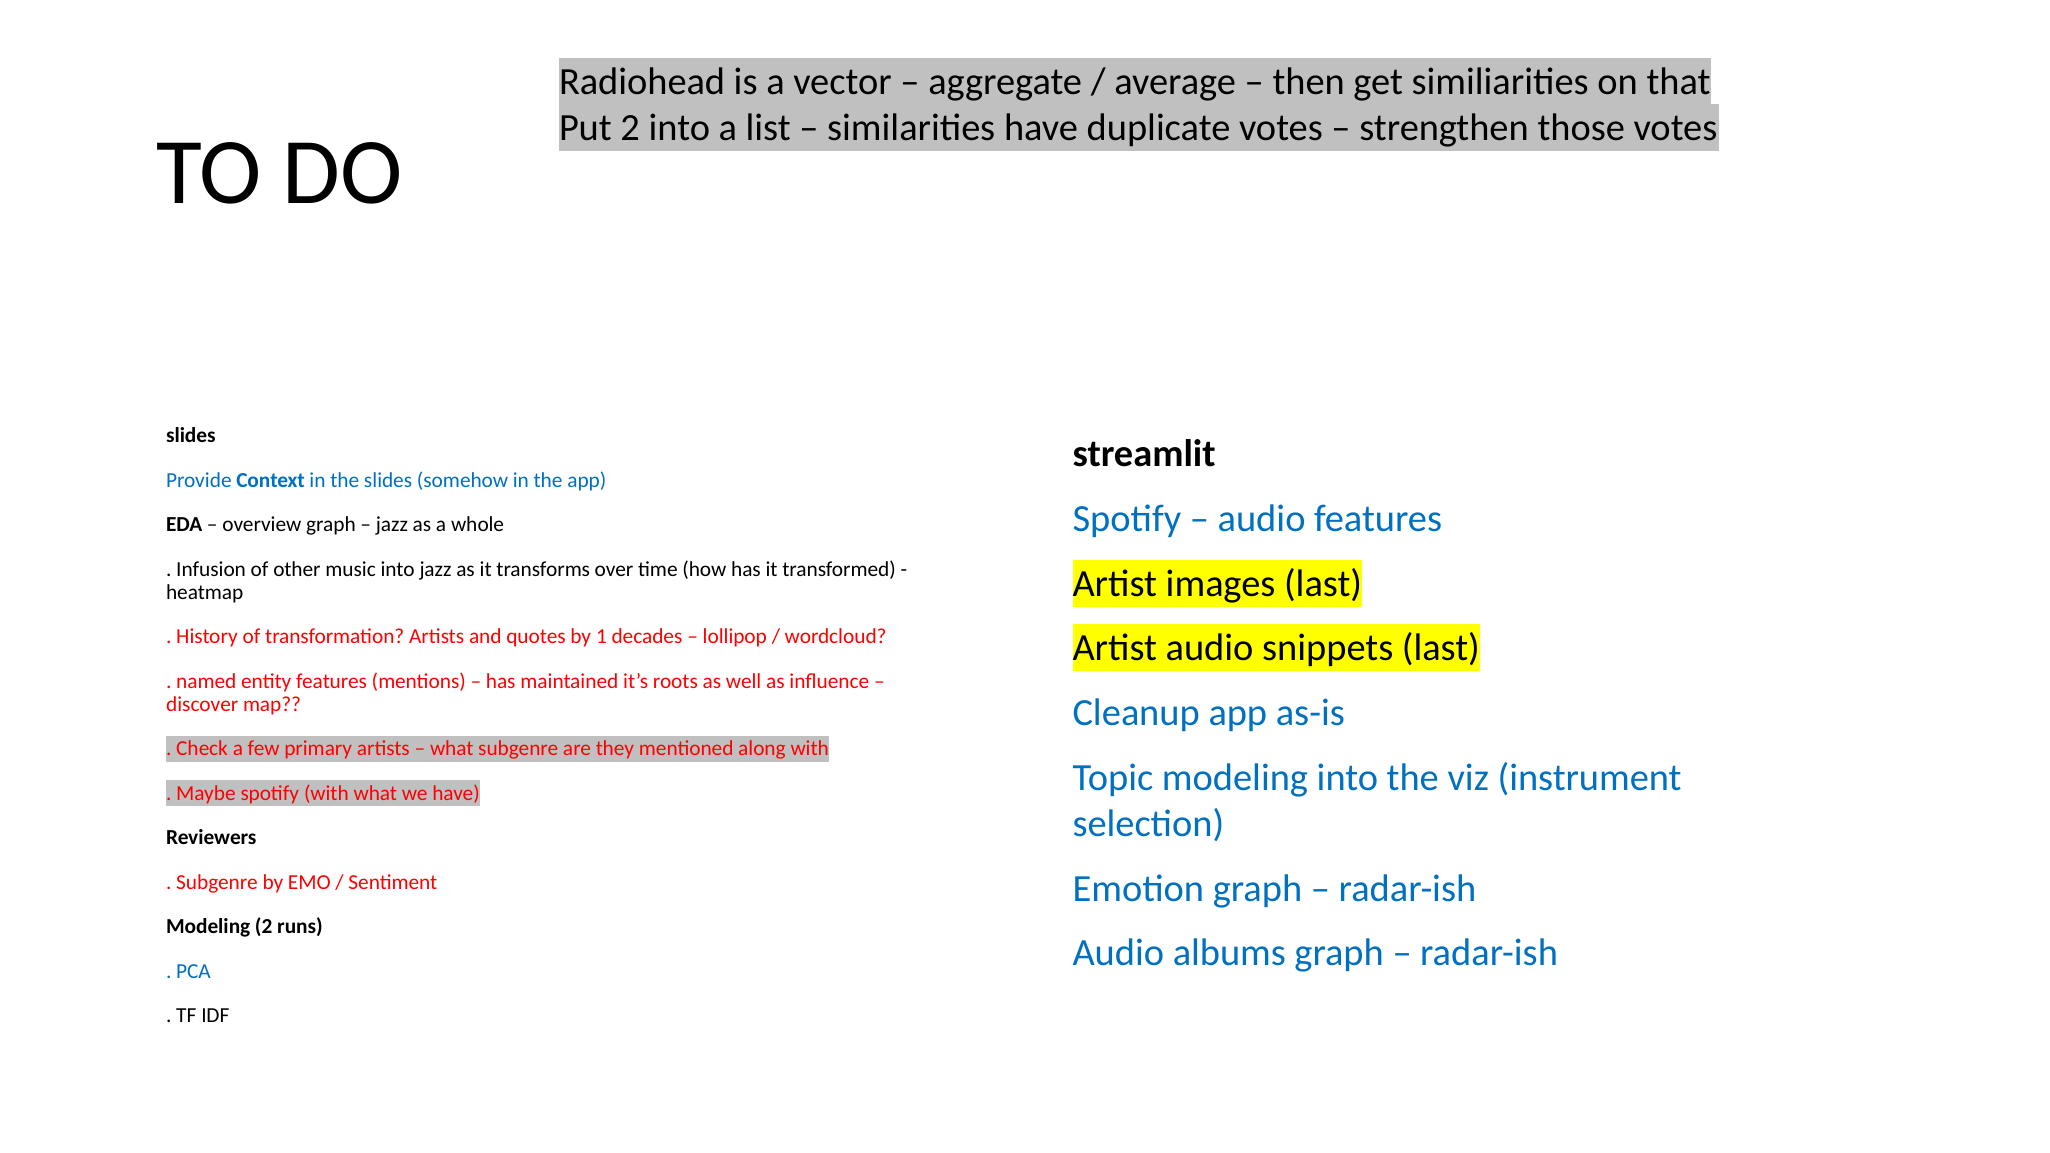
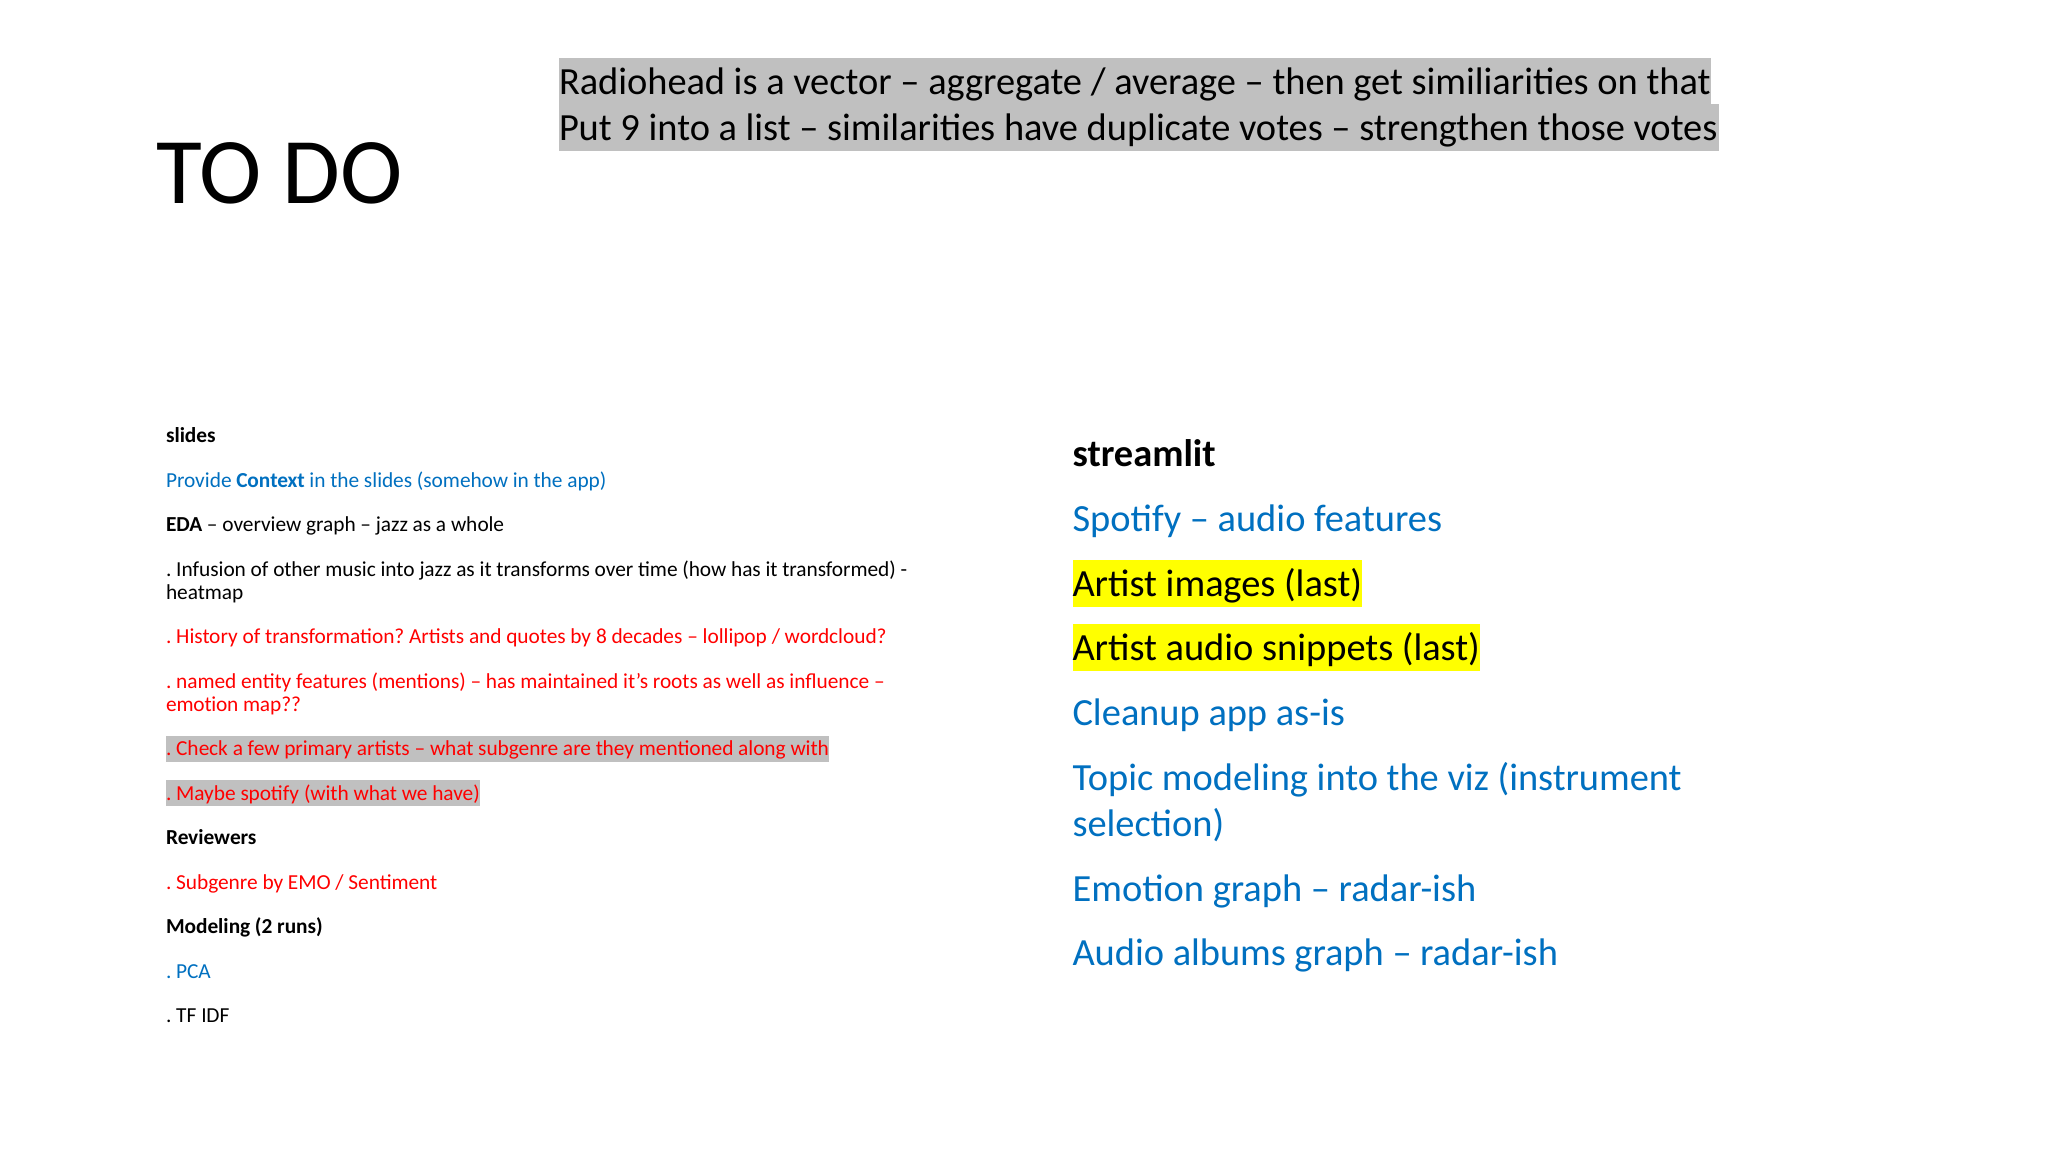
Put 2: 2 -> 9
1: 1 -> 8
discover at (202, 704): discover -> emotion
